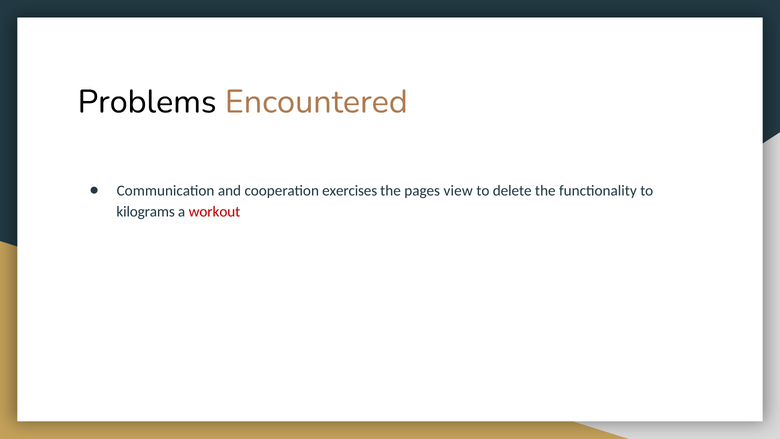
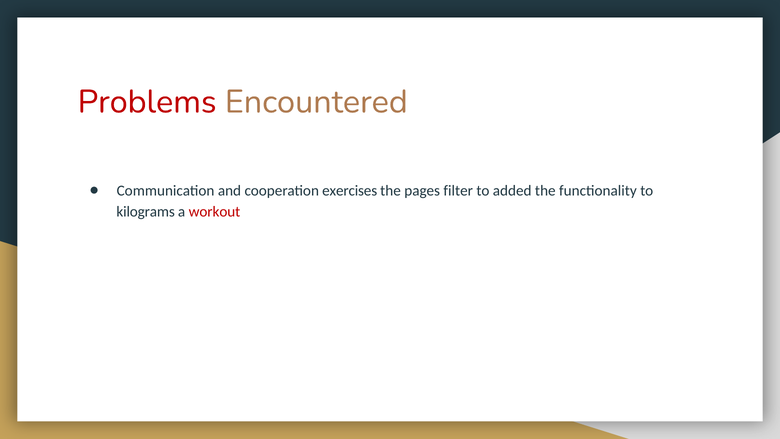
Problems colour: black -> red
view: view -> filter
delete: delete -> added
